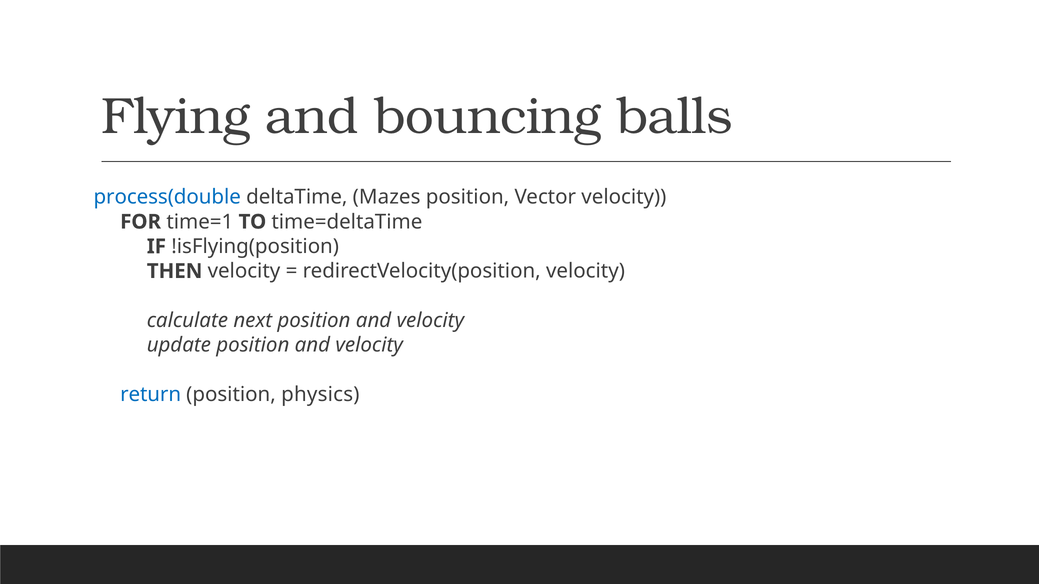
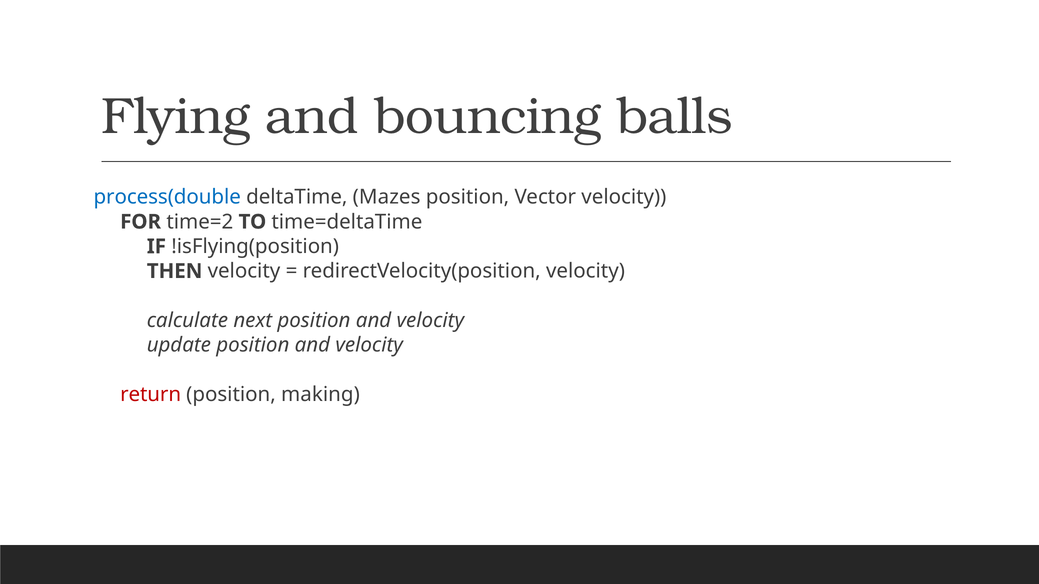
time=1: time=1 -> time=2
return colour: blue -> red
physics: physics -> making
